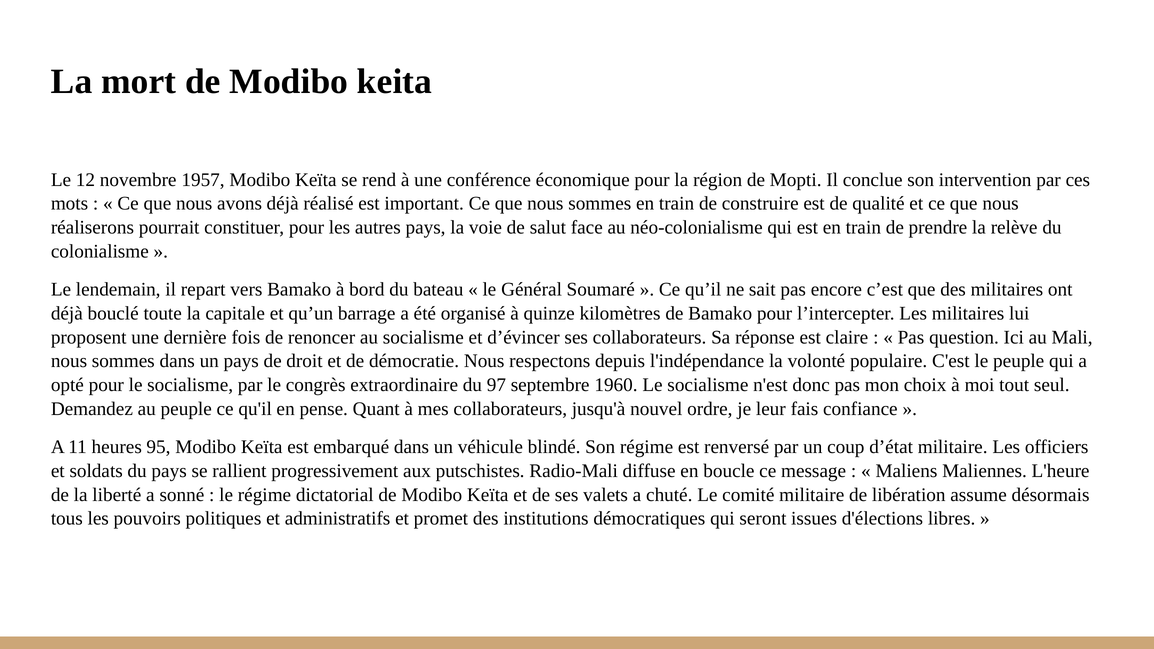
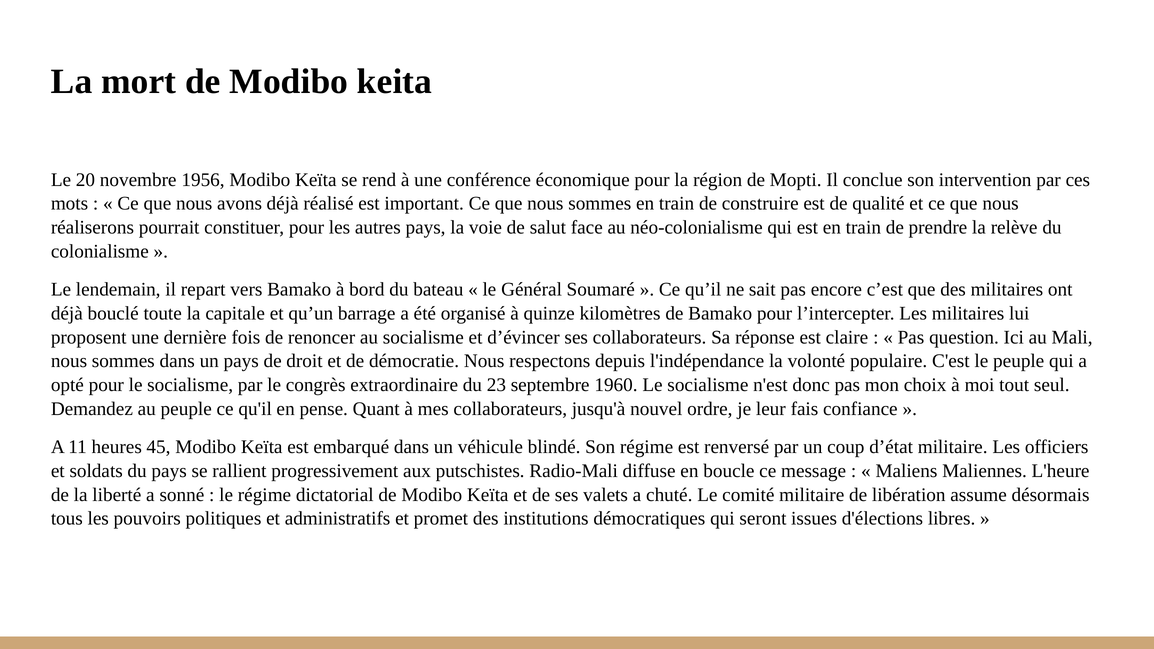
12: 12 -> 20
1957: 1957 -> 1956
97: 97 -> 23
95: 95 -> 45
